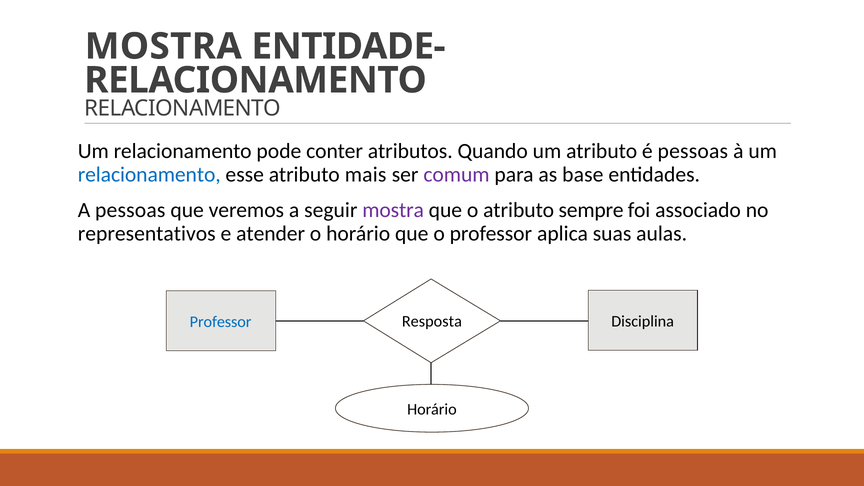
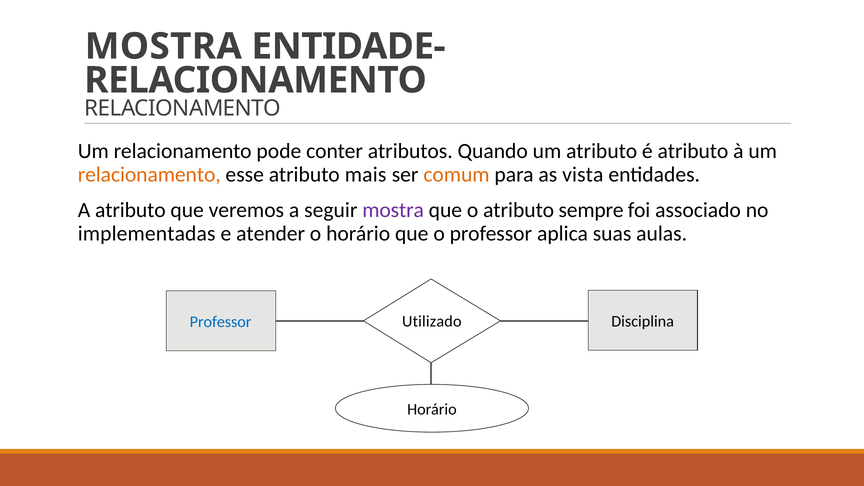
é pessoas: pessoas -> atributo
relacionamento at (149, 174) colour: blue -> orange
comum colour: purple -> orange
base: base -> vista
A pessoas: pessoas -> atributo
representativos: representativos -> implementadas
Resposta: Resposta -> Utilizado
